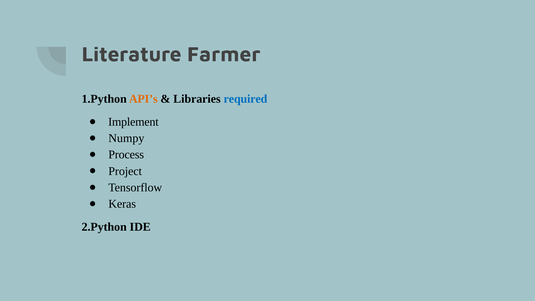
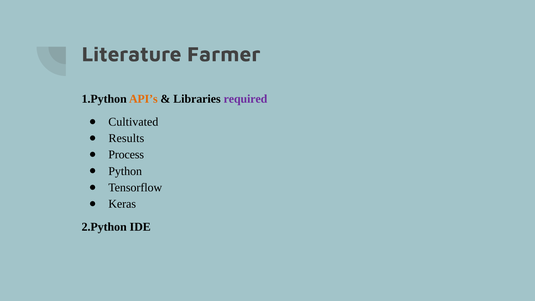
required colour: blue -> purple
Implement: Implement -> Cultivated
Numpy: Numpy -> Results
Project: Project -> Python
